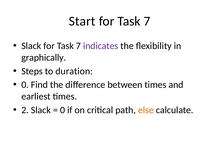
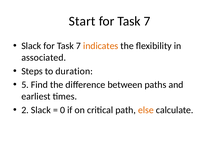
indicates colour: purple -> orange
graphically: graphically -> associated
0 at (25, 85): 0 -> 5
between times: times -> paths
